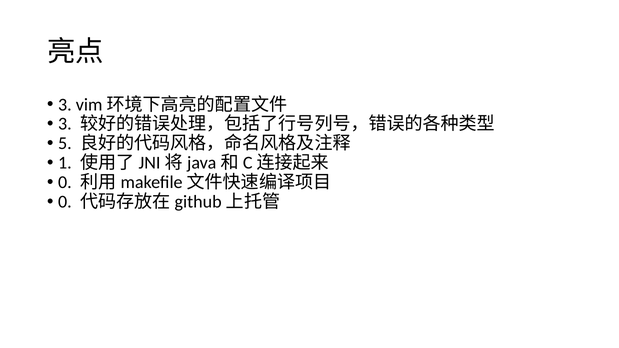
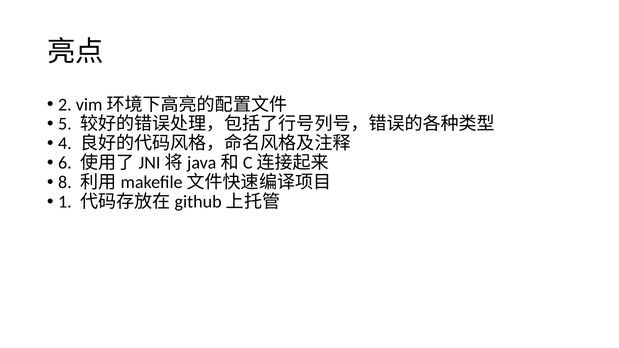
3 at (65, 105): 3 -> 2
3 at (65, 124): 3 -> 5
5: 5 -> 4
1: 1 -> 6
0 at (65, 183): 0 -> 8
0 at (65, 202): 0 -> 1
